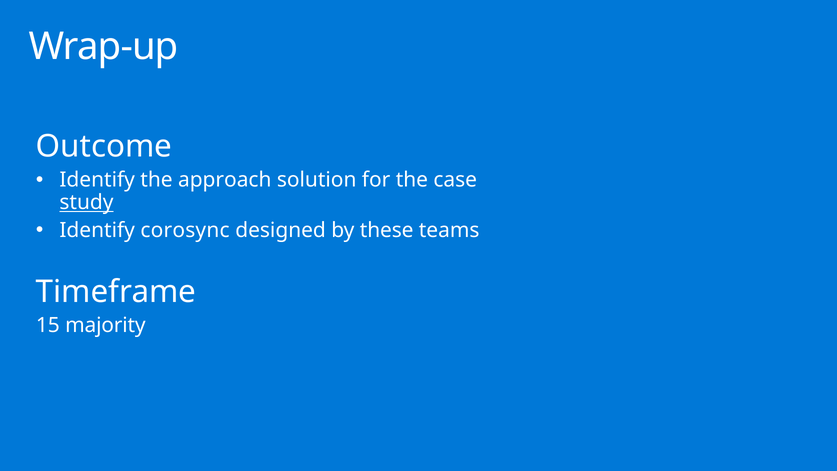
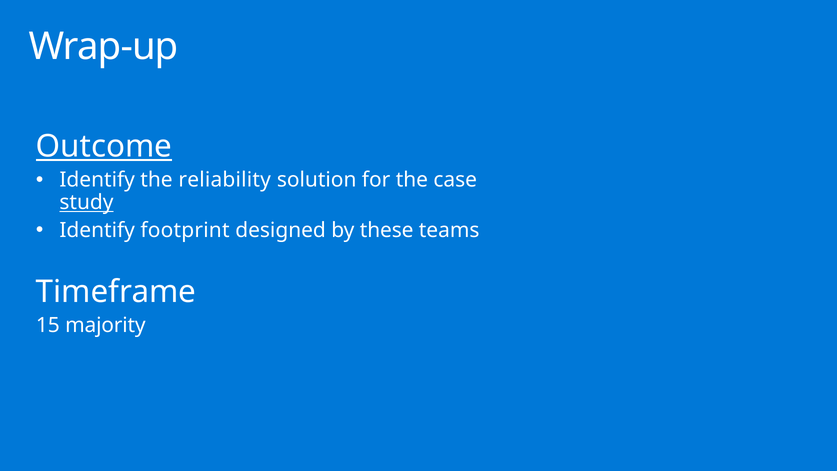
Outcome underline: none -> present
approach: approach -> reliability
corosync: corosync -> footprint
